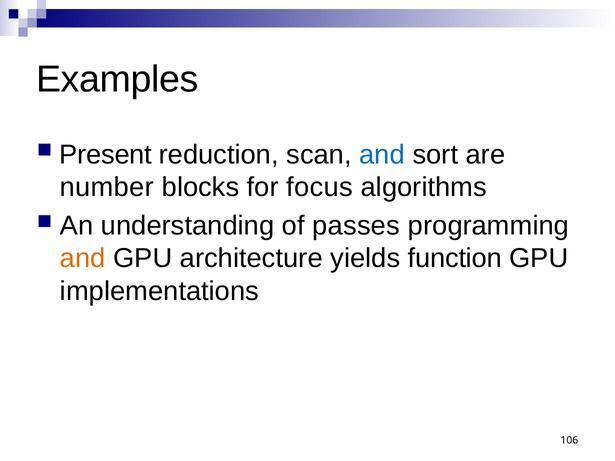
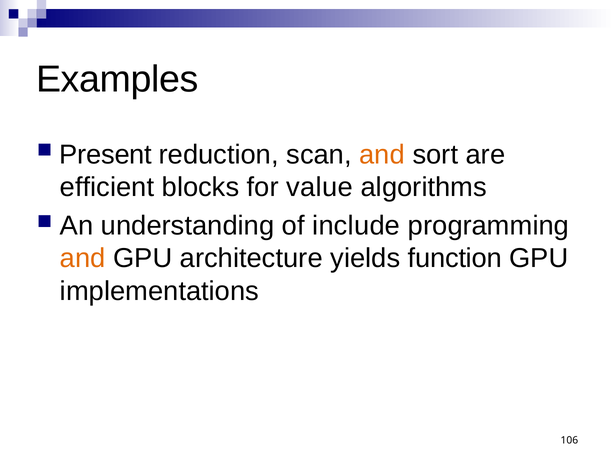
and at (382, 155) colour: blue -> orange
number: number -> efficient
focus: focus -> value
passes: passes -> include
